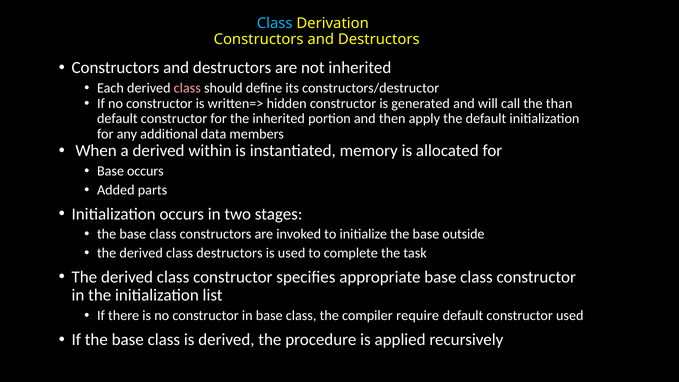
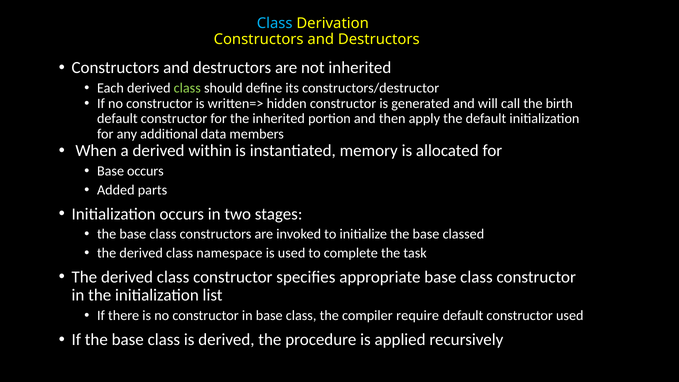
class at (187, 88) colour: pink -> light green
than: than -> birth
outside: outside -> classed
class destructors: destructors -> namespace
